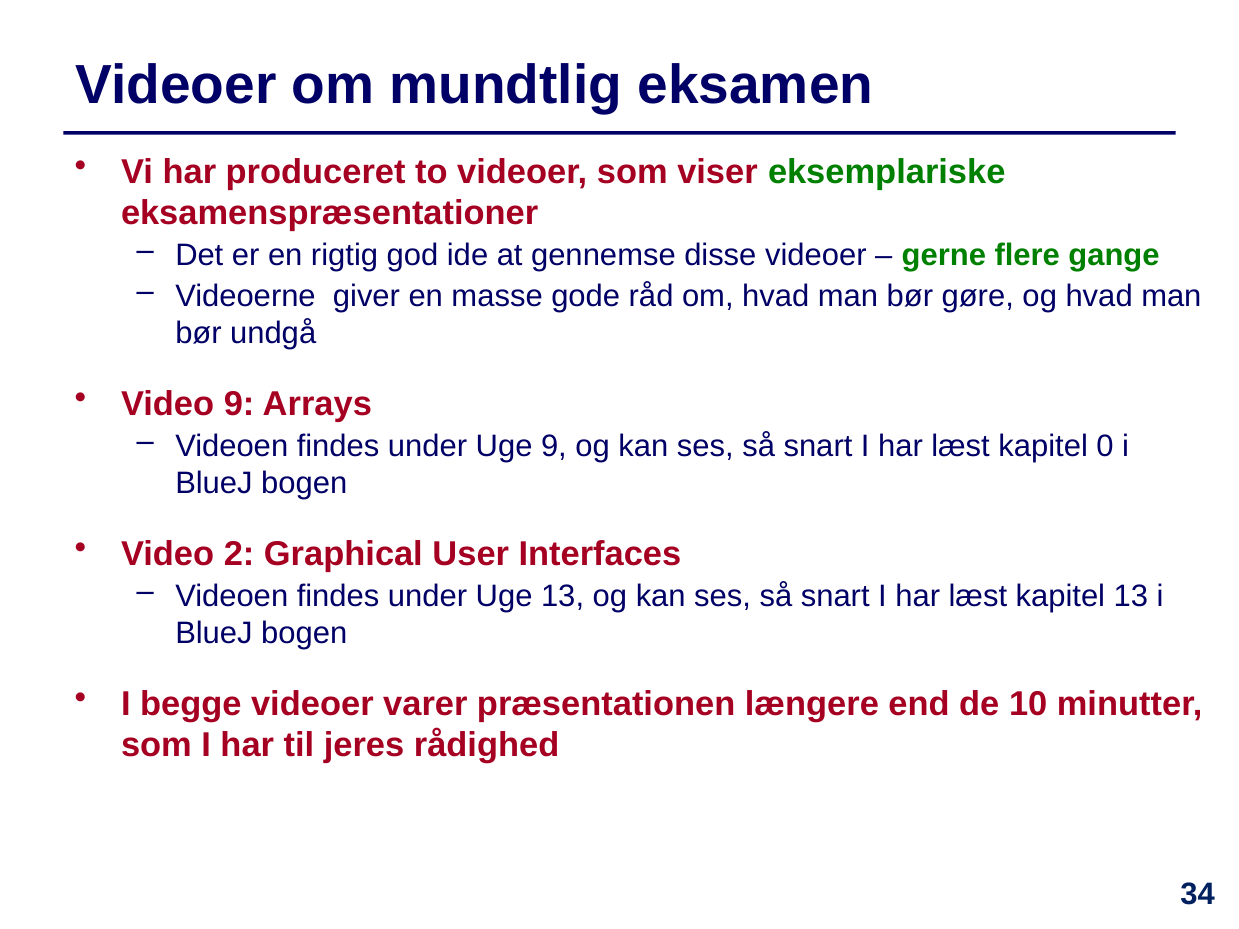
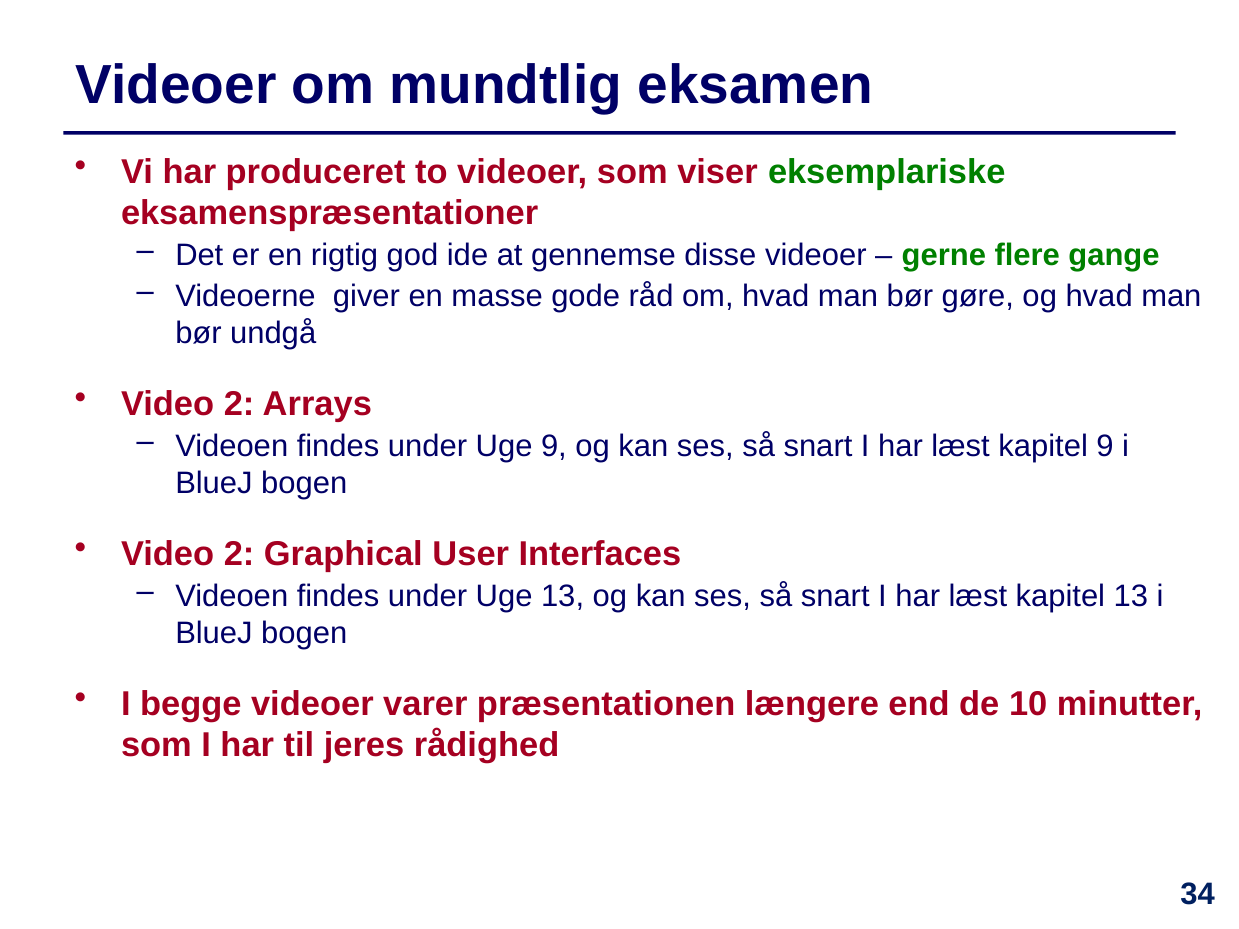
9 at (239, 404): 9 -> 2
kapitel 0: 0 -> 9
